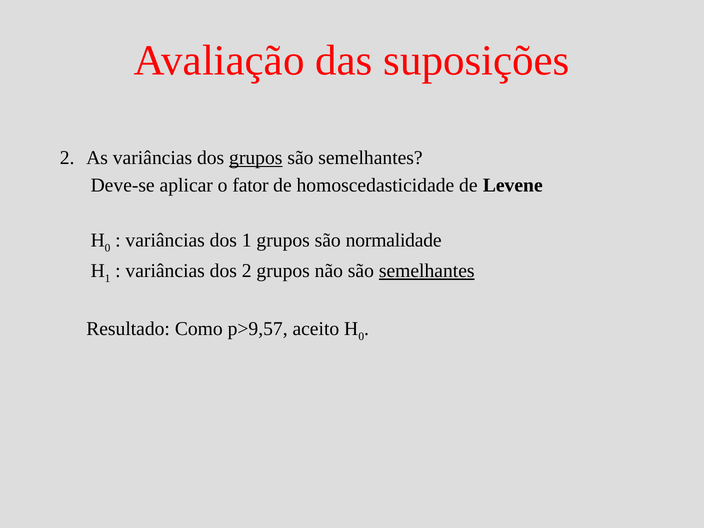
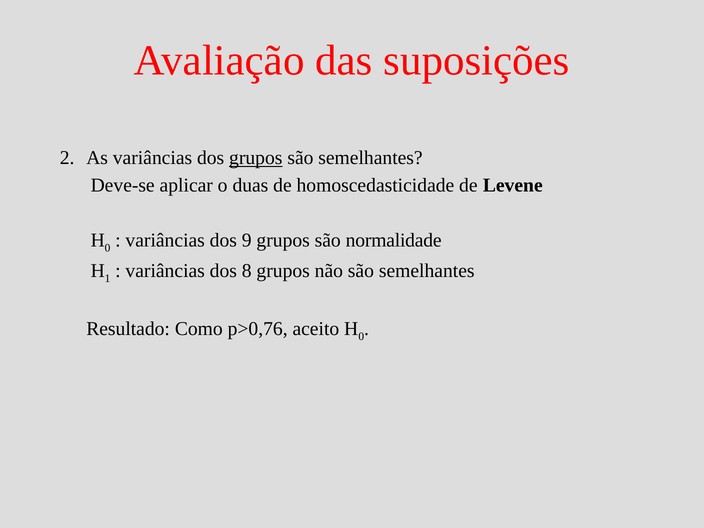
fator: fator -> duas
dos 1: 1 -> 9
dos 2: 2 -> 8
semelhantes at (427, 271) underline: present -> none
p>9,57: p>9,57 -> p>0,76
